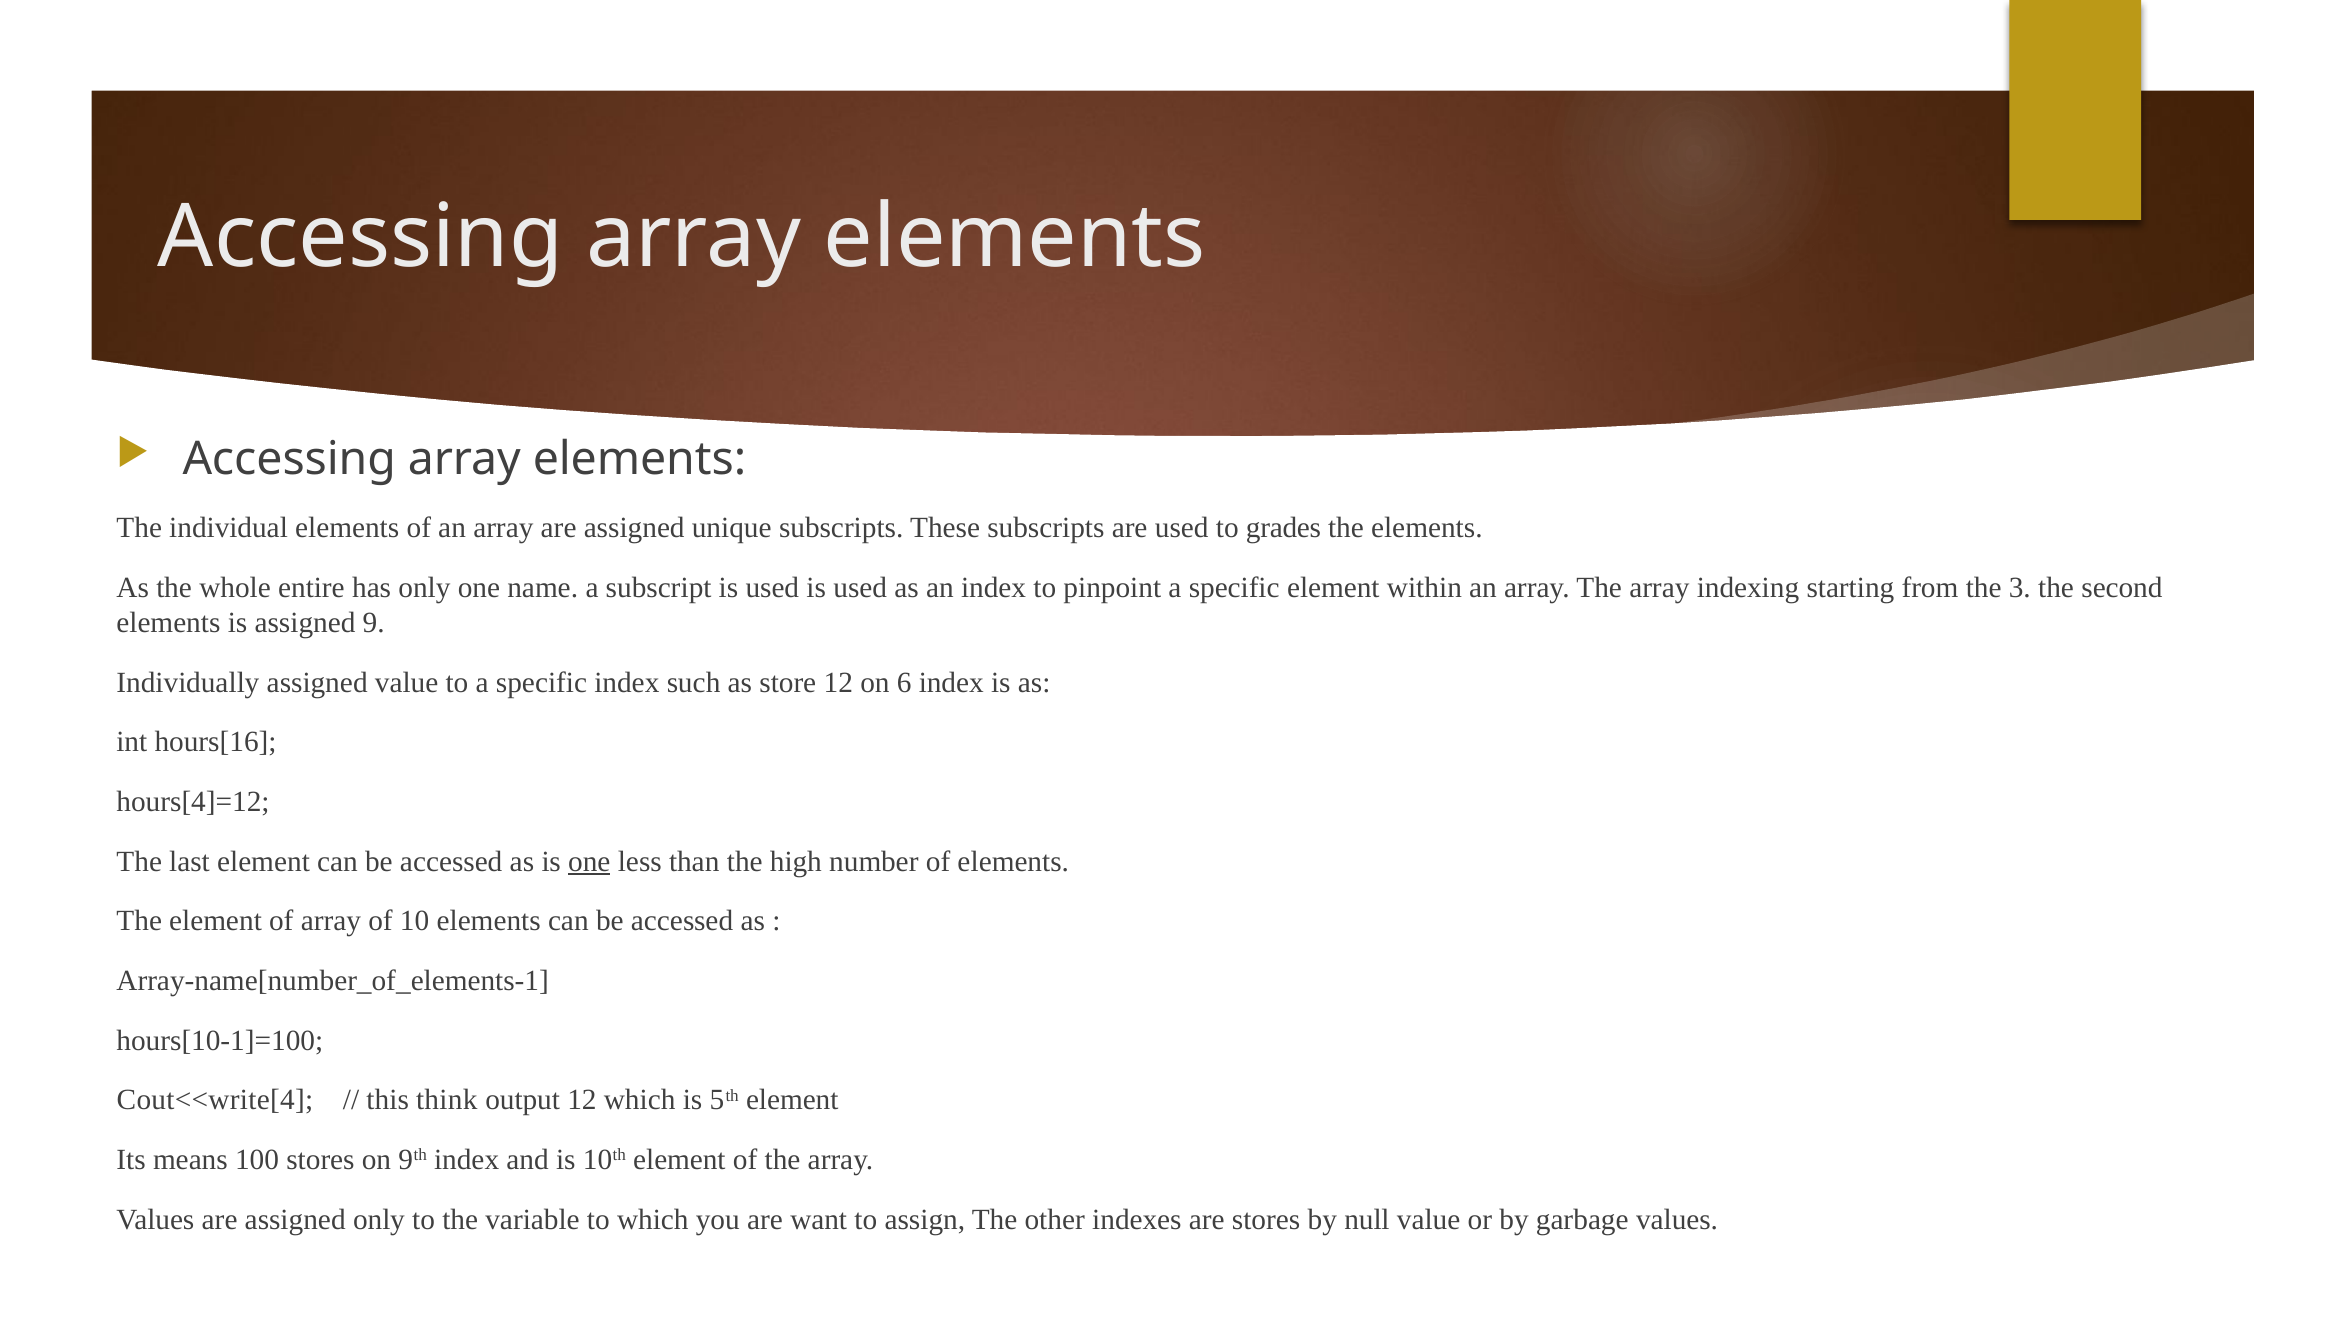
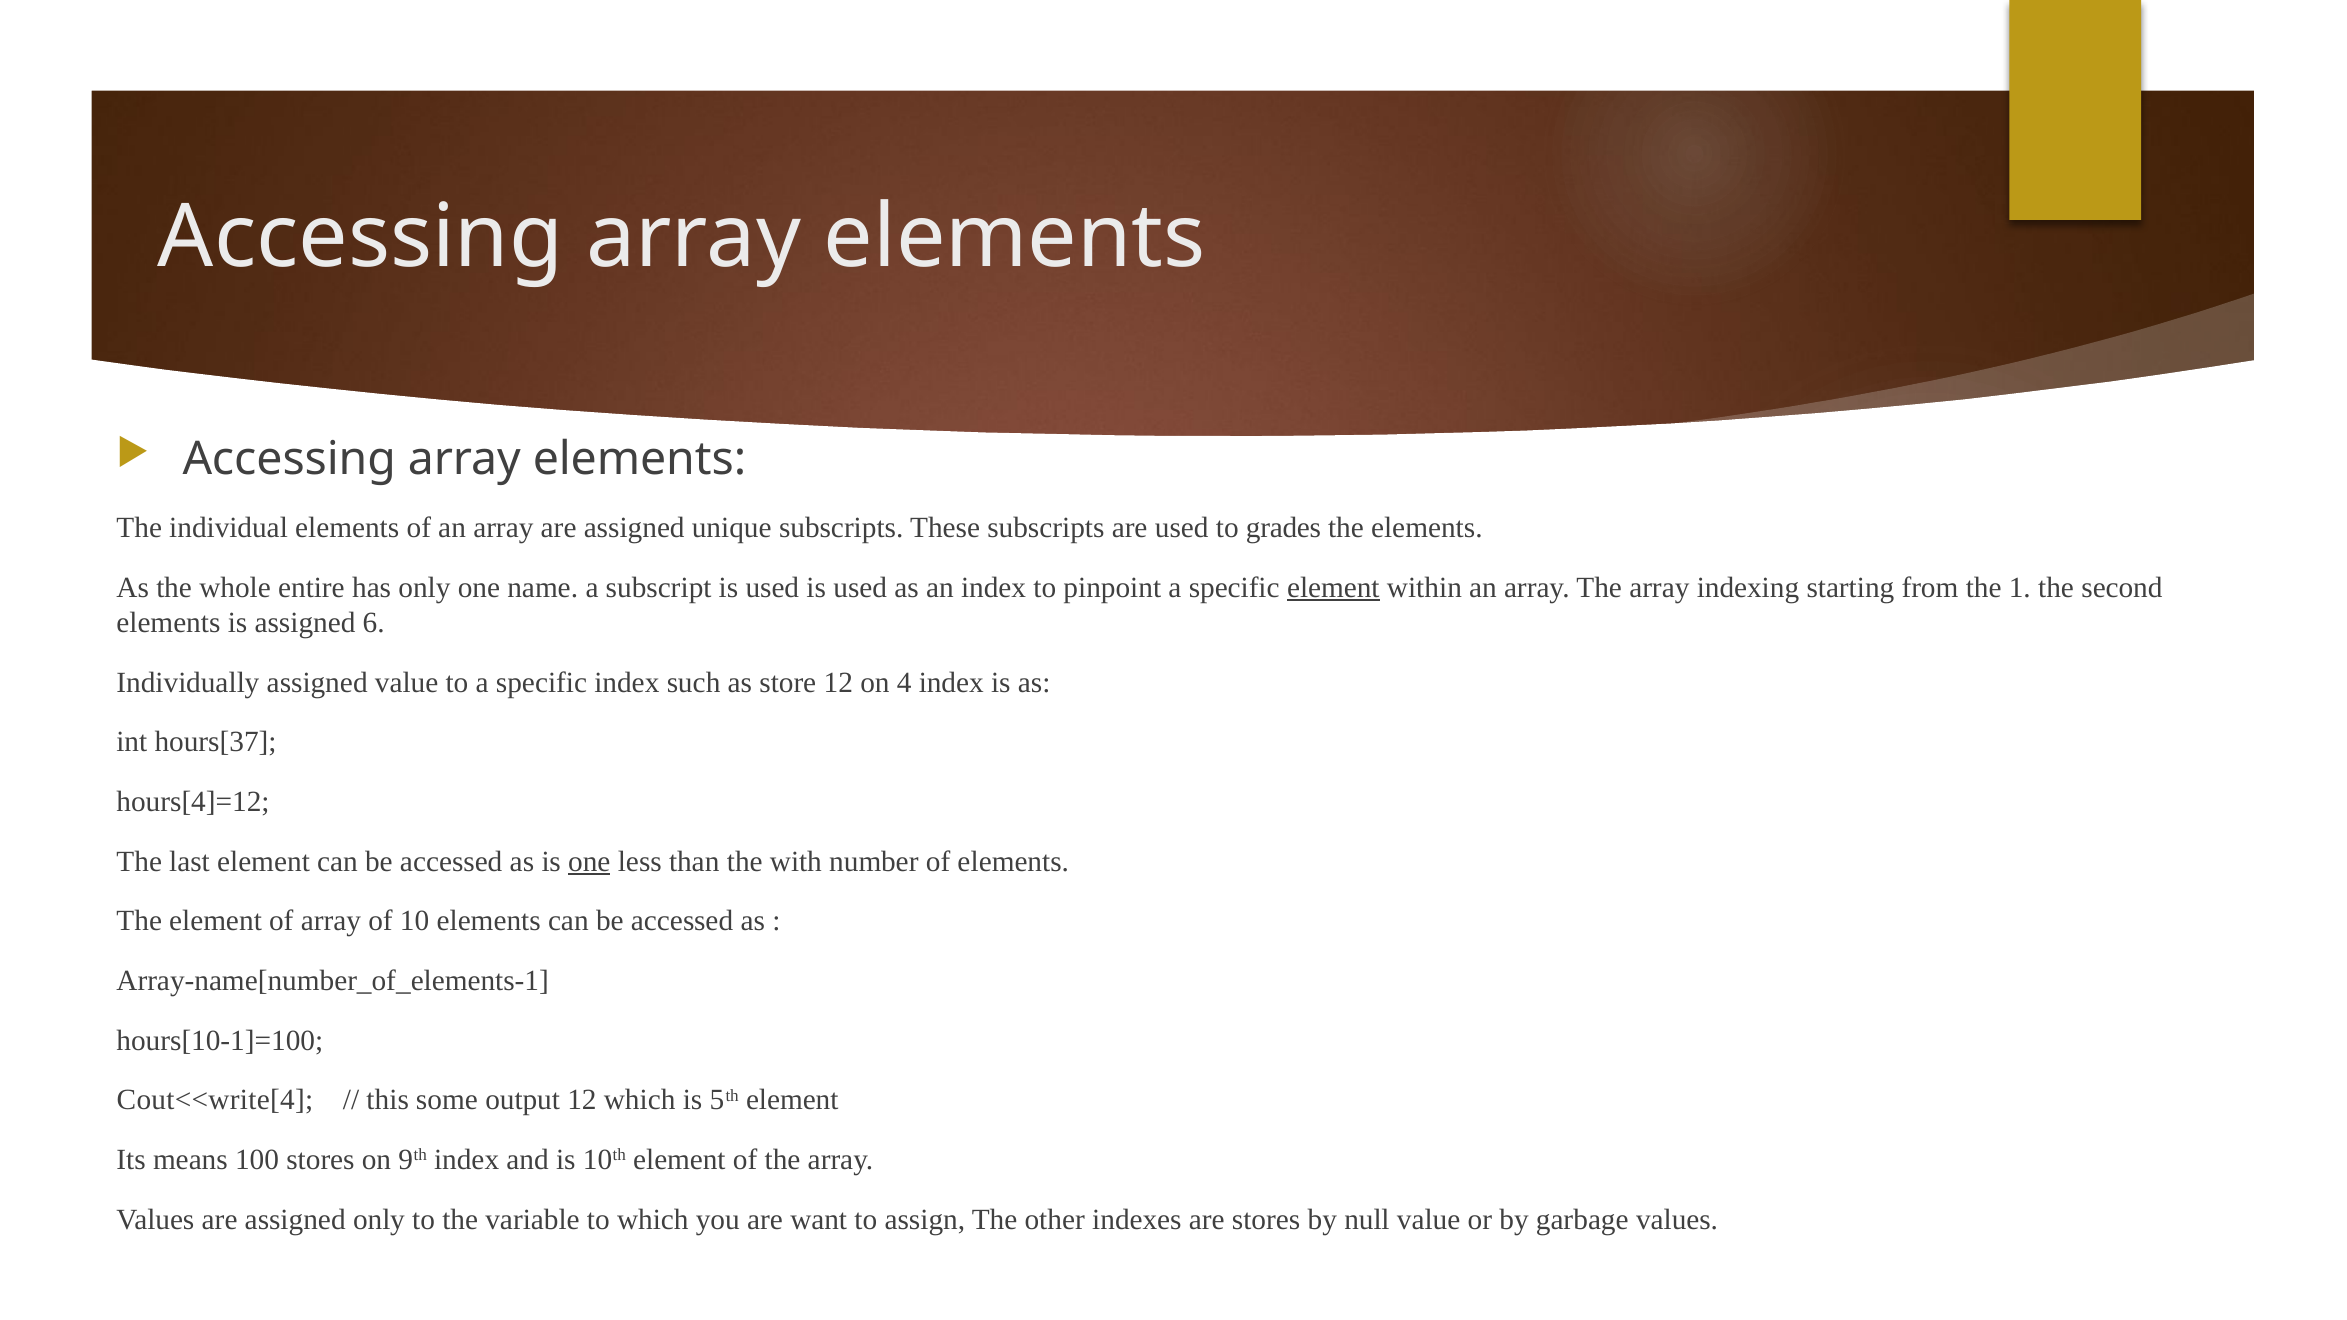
element at (1333, 588) underline: none -> present
3: 3 -> 1
9: 9 -> 6
6: 6 -> 4
hours[16: hours[16 -> hours[37
high: high -> with
think: think -> some
